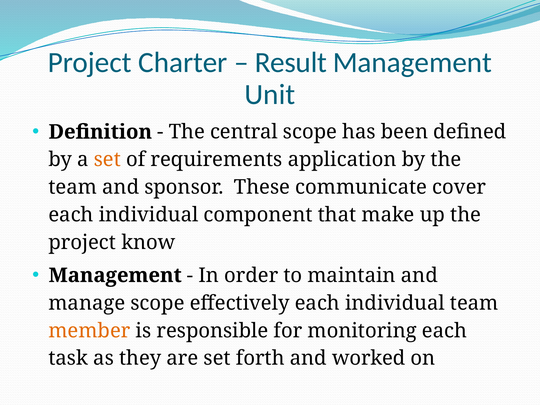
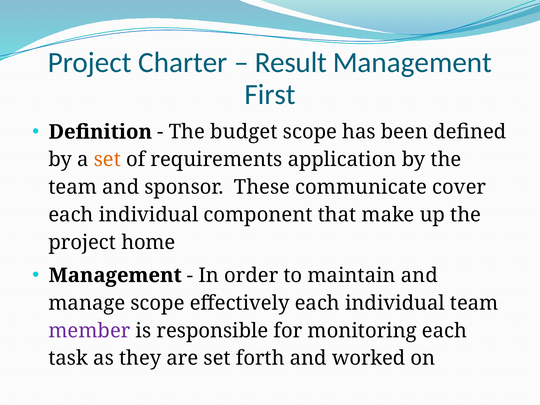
Unit: Unit -> First
central: central -> budget
know: know -> home
member colour: orange -> purple
